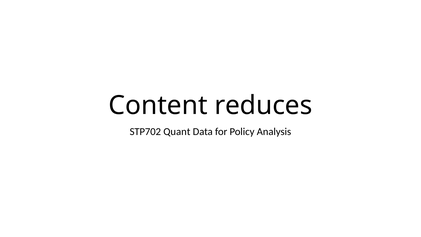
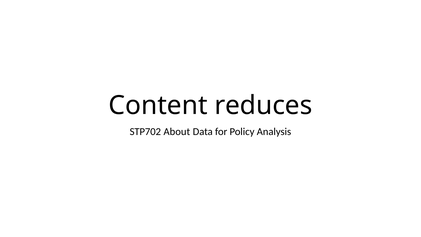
Quant: Quant -> About
